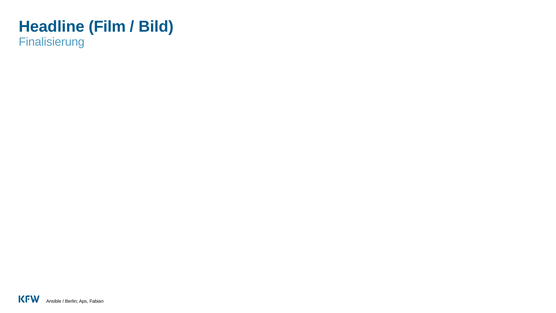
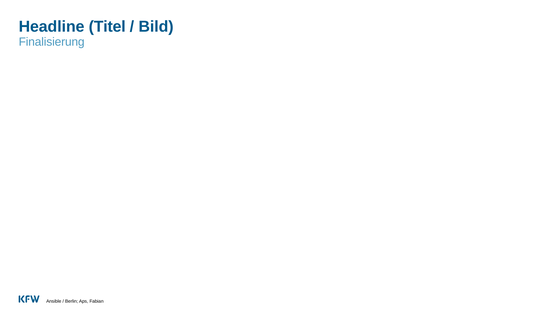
Film: Film -> Titel
